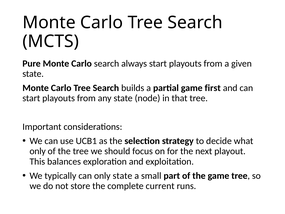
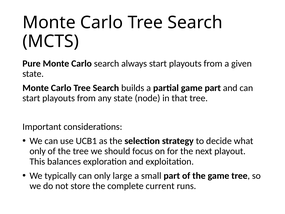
game first: first -> part
only state: state -> large
